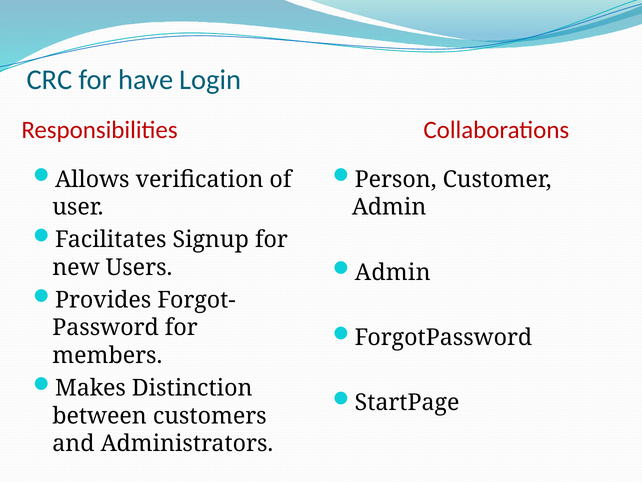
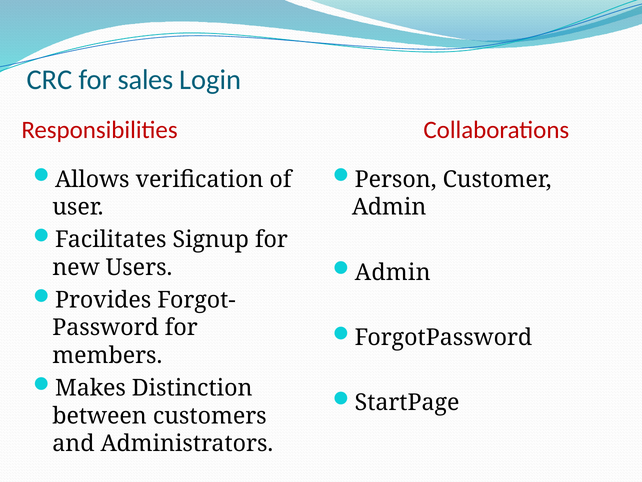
have: have -> sales
